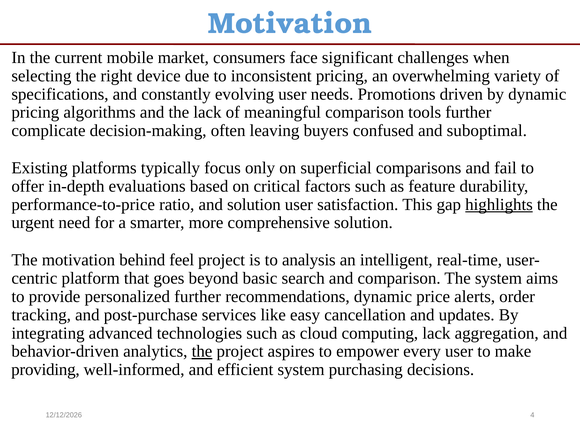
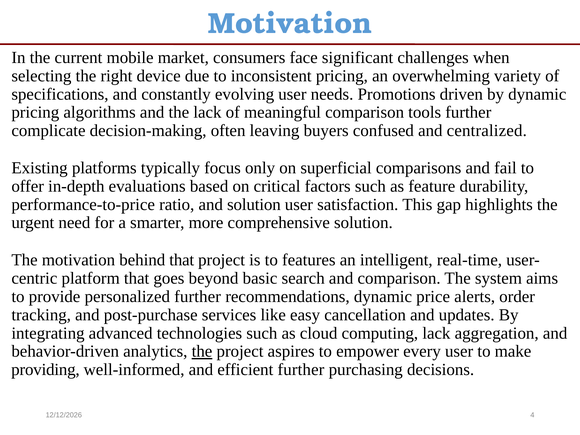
suboptimal: suboptimal -> centralized
highlights underline: present -> none
behind feel: feel -> that
analysis: analysis -> features
efficient system: system -> further
